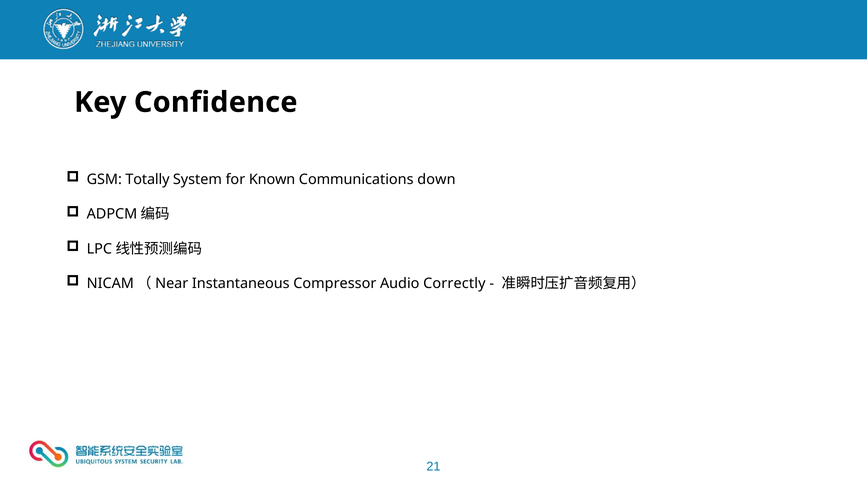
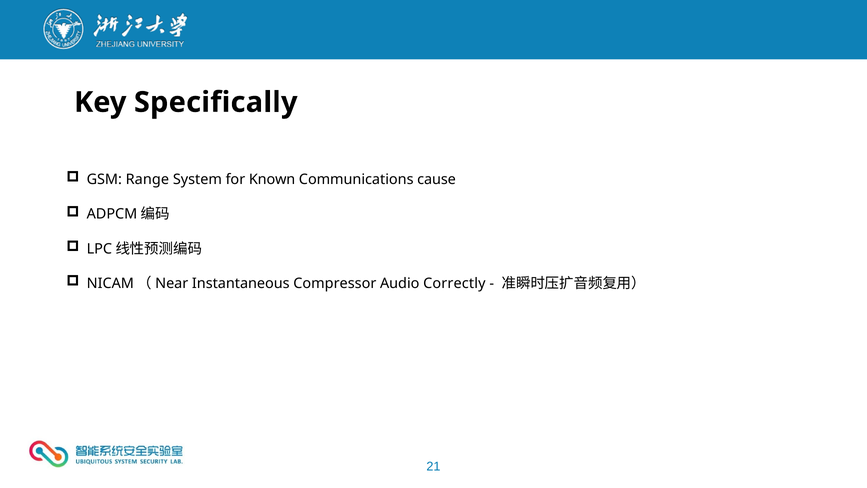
Confidence: Confidence -> Specifically
Totally: Totally -> Range
down: down -> cause
